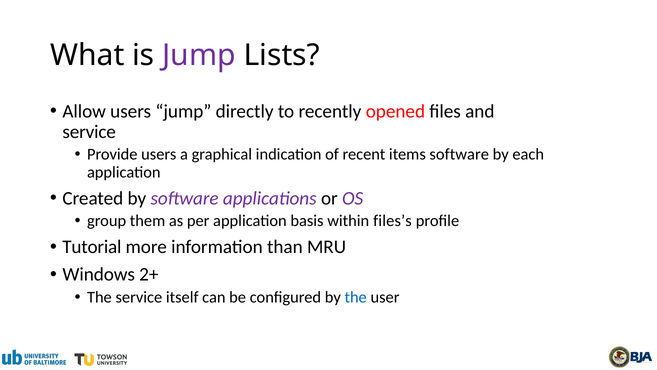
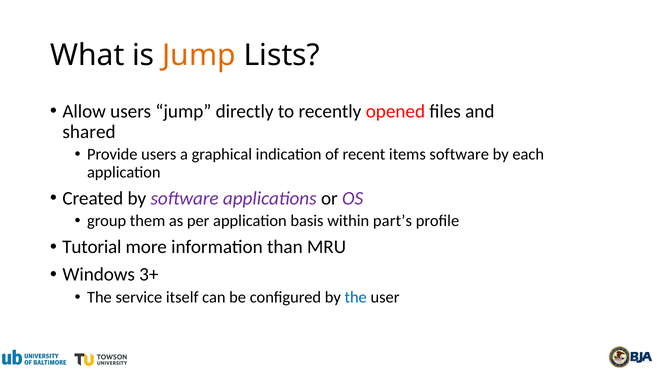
Jump at (199, 55) colour: purple -> orange
service at (89, 132): service -> shared
files’s: files’s -> part’s
2+: 2+ -> 3+
